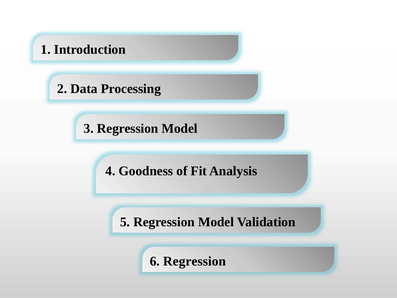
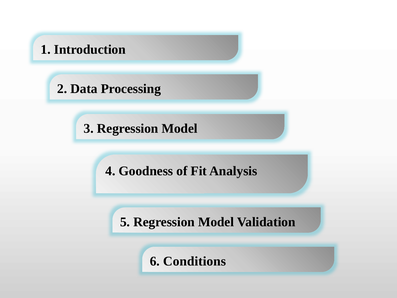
6 Regression: Regression -> Conditions
